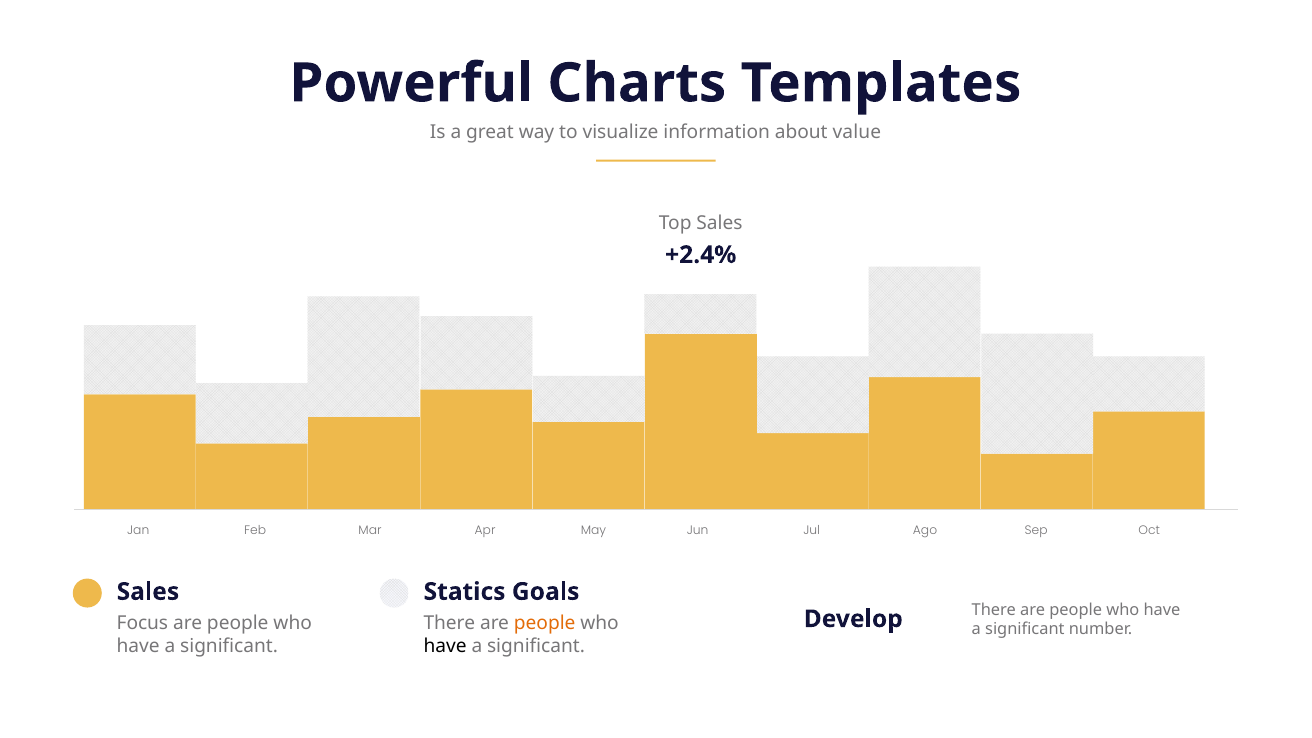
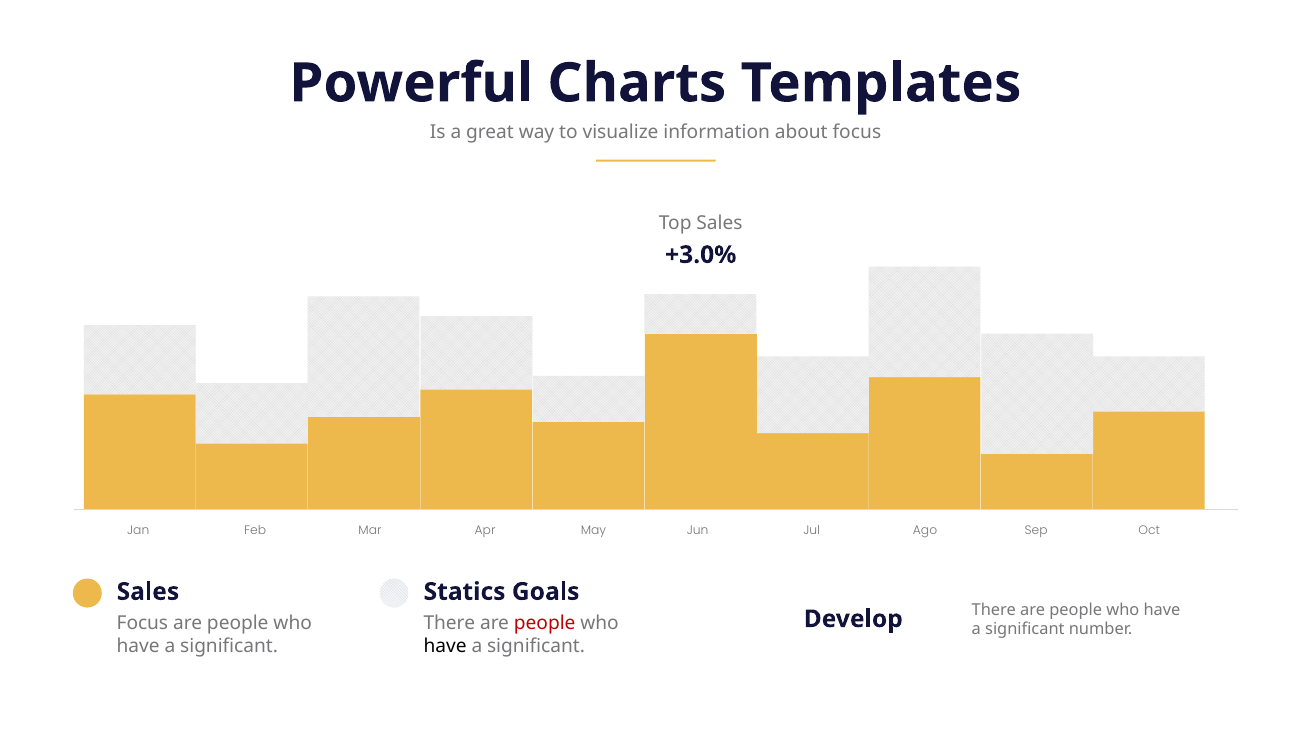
about value: value -> focus
+2.4%: +2.4% -> +3.0%
people at (545, 623) colour: orange -> red
